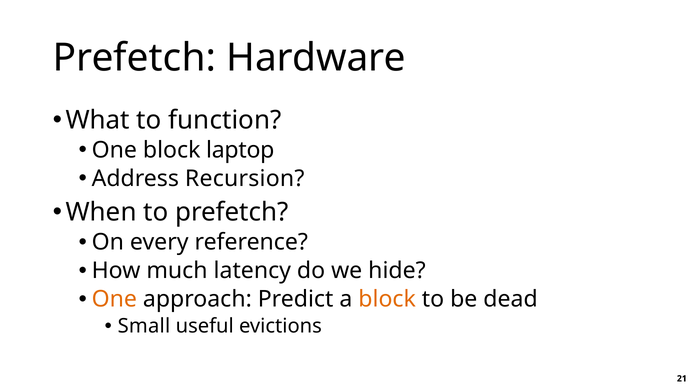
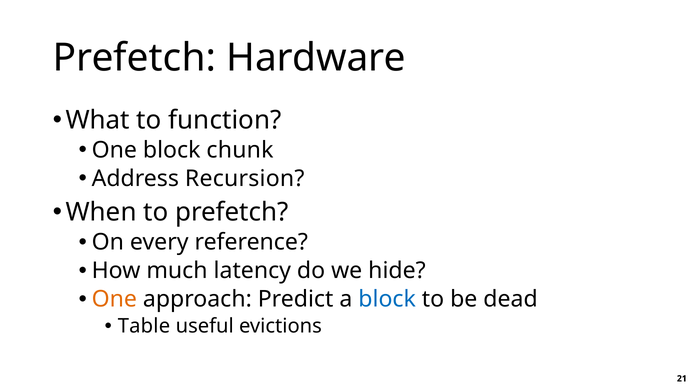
laptop: laptop -> chunk
block at (387, 300) colour: orange -> blue
Small: Small -> Table
